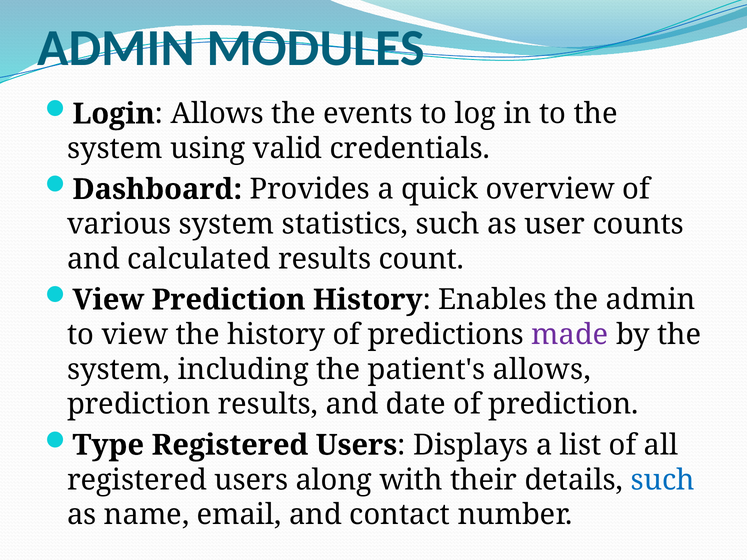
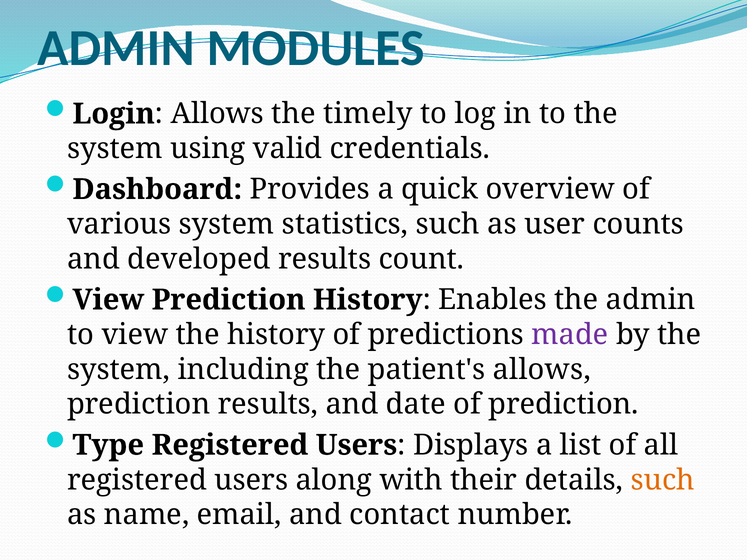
events: events -> timely
calculated: calculated -> developed
such at (663, 480) colour: blue -> orange
